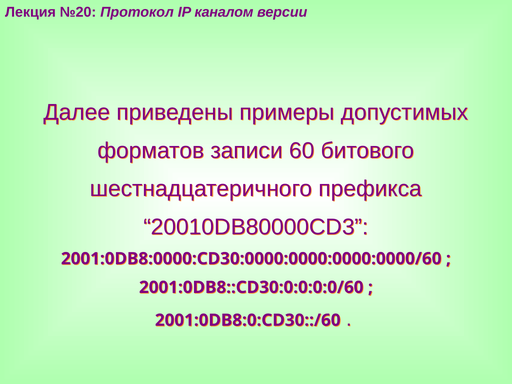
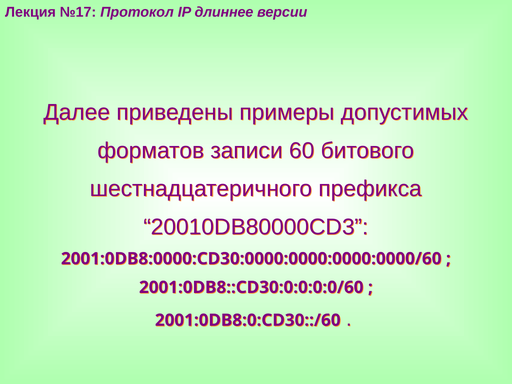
№20: №20 -> №17
каналом: каналом -> длиннее
